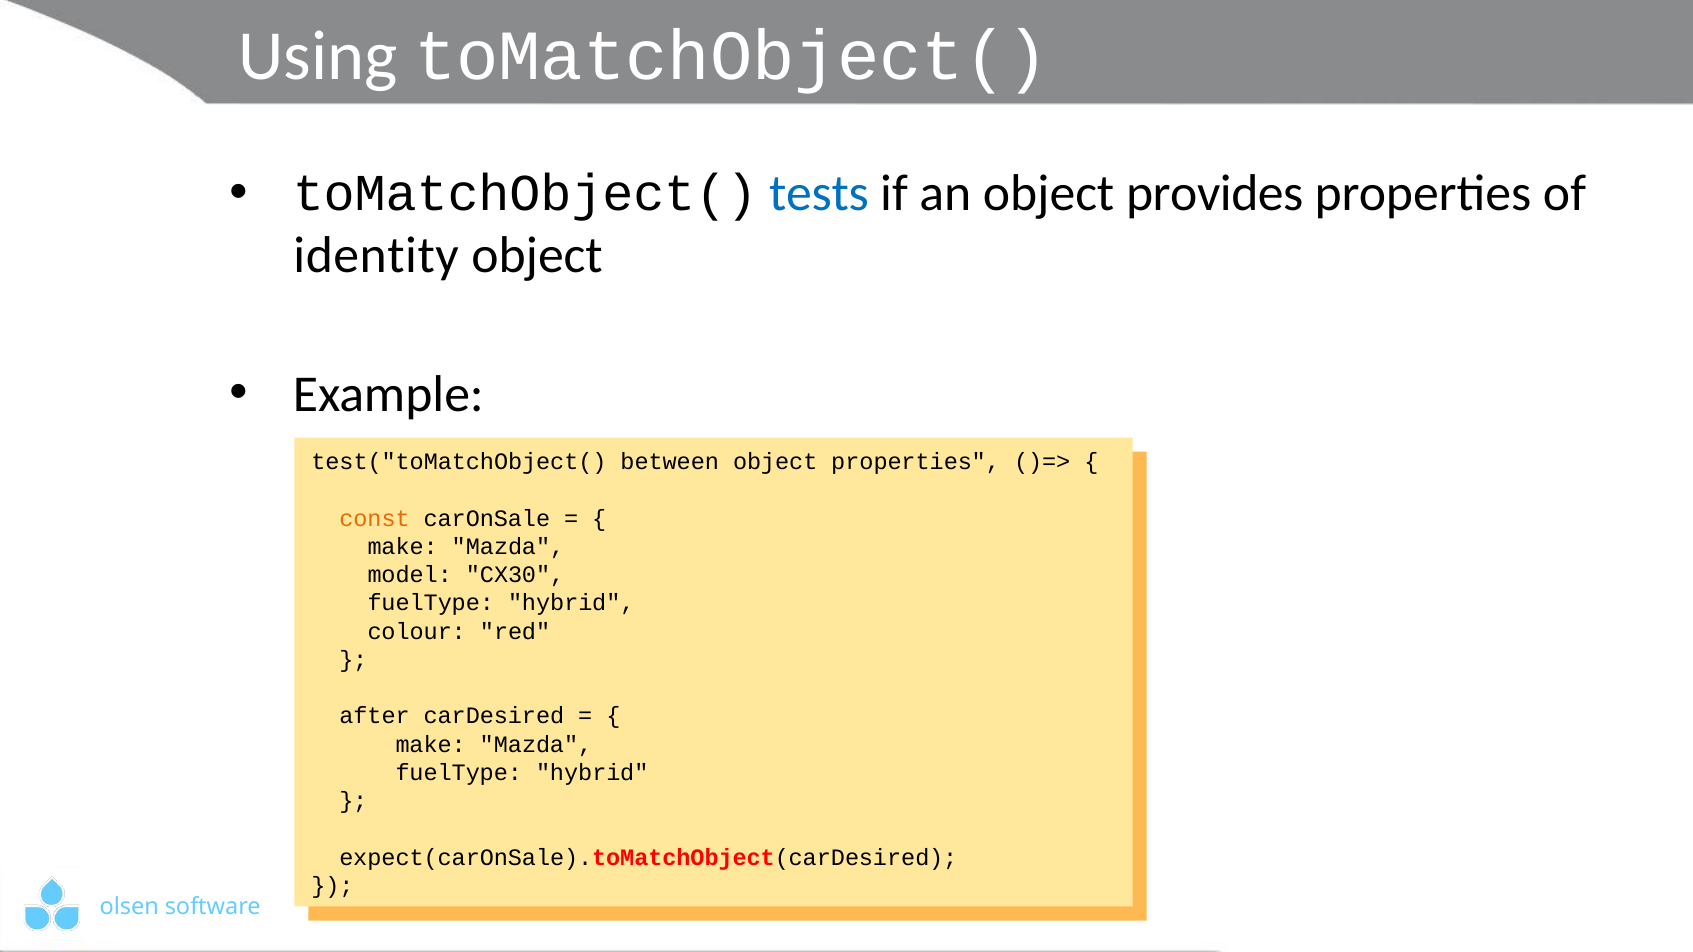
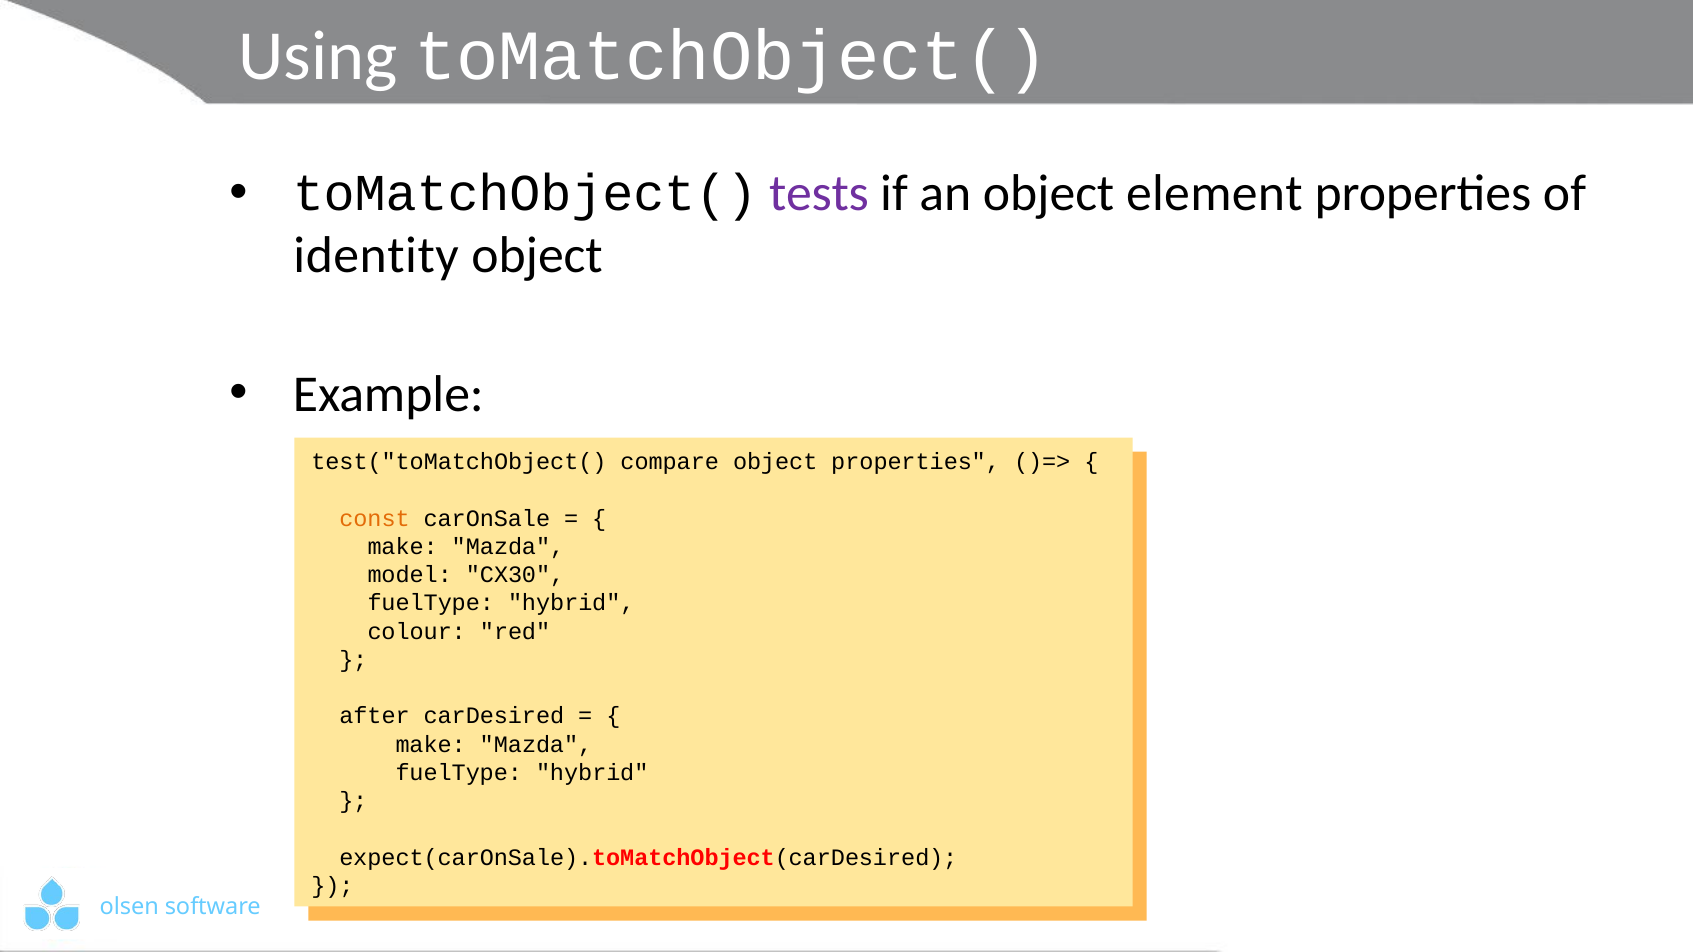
tests colour: blue -> purple
provides: provides -> element
between: between -> compare
